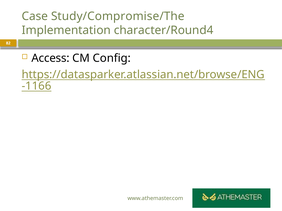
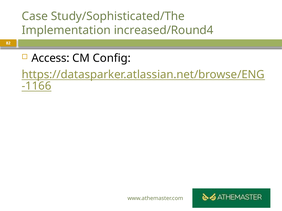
Study/Compromise/The: Study/Compromise/The -> Study/Sophisticated/The
character/Round4: character/Round4 -> increased/Round4
